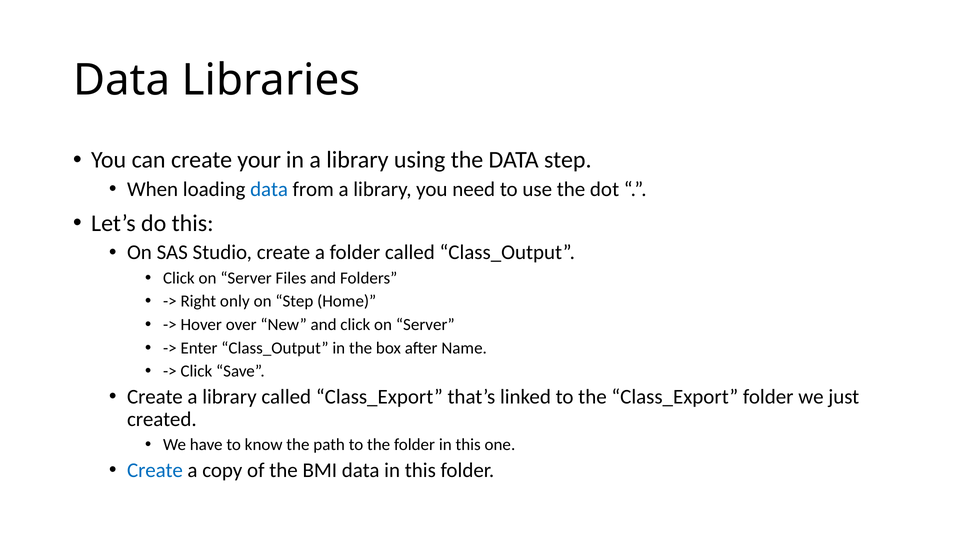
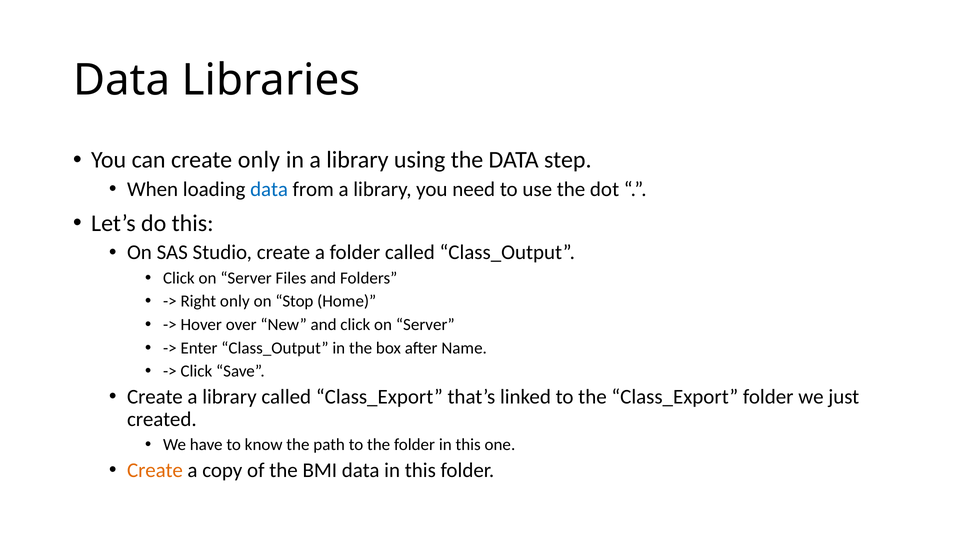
create your: your -> only
on Step: Step -> Stop
Create at (155, 471) colour: blue -> orange
